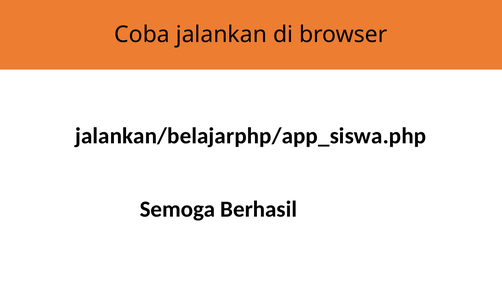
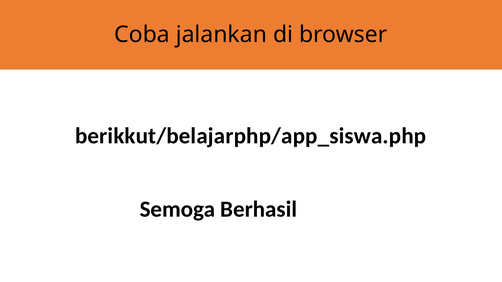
jalankan/belajarphp/app_siswa.php: jalankan/belajarphp/app_siswa.php -> berikkut/belajarphp/app_siswa.php
